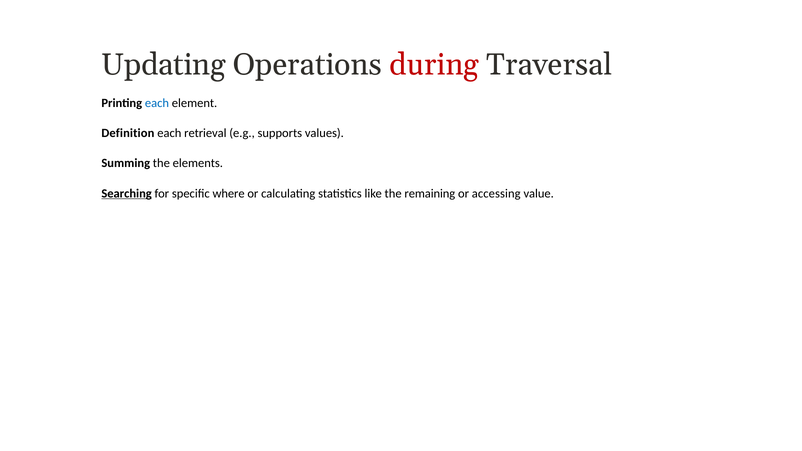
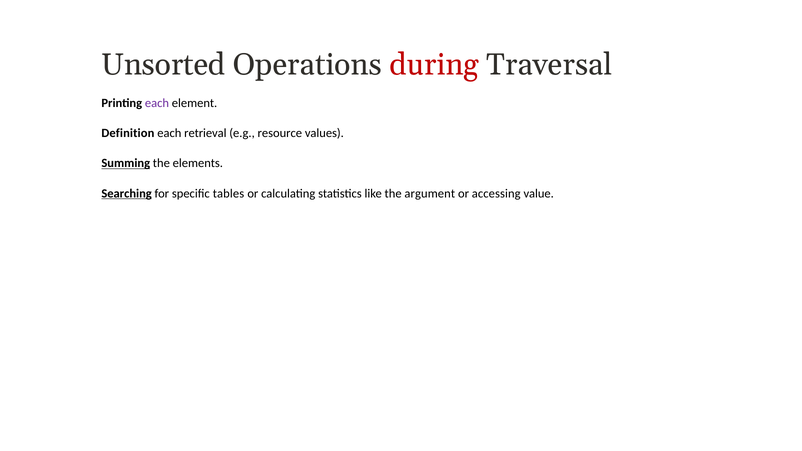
Updating: Updating -> Unsorted
each at (157, 103) colour: blue -> purple
supports: supports -> resource
Summing underline: none -> present
where: where -> tables
remaining: remaining -> argument
